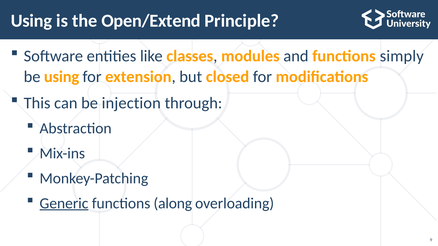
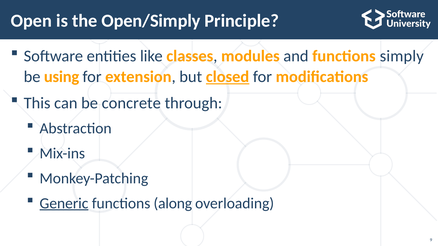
Using at (31, 21): Using -> Open
Open/Extend: Open/Extend -> Open/Simply
closed underline: none -> present
injection: injection -> concrete
